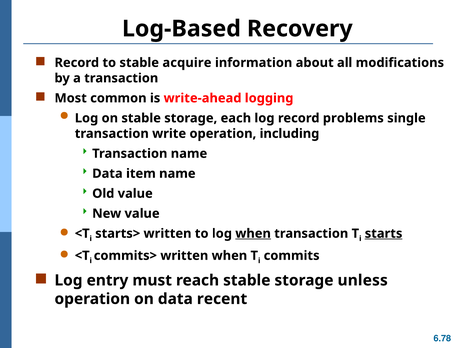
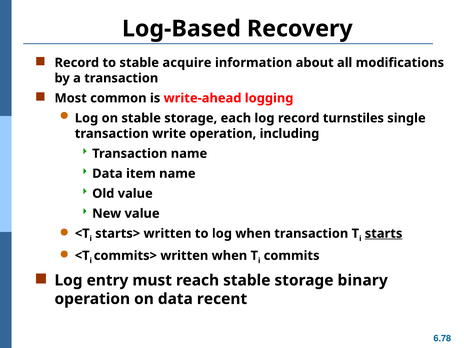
problems: problems -> turnstiles
when at (253, 234) underline: present -> none
unless: unless -> binary
